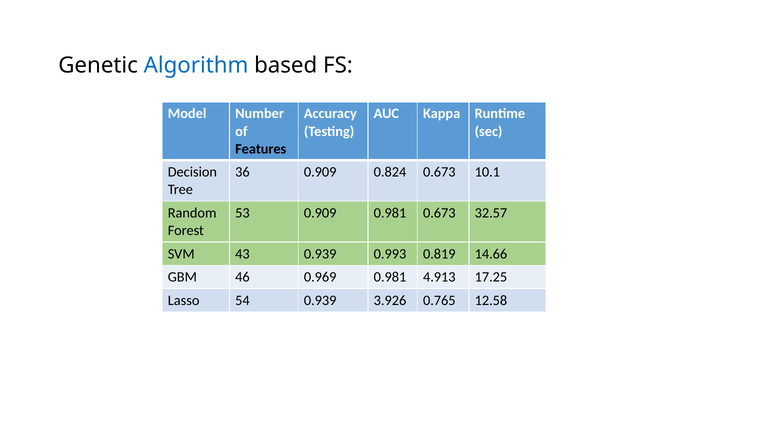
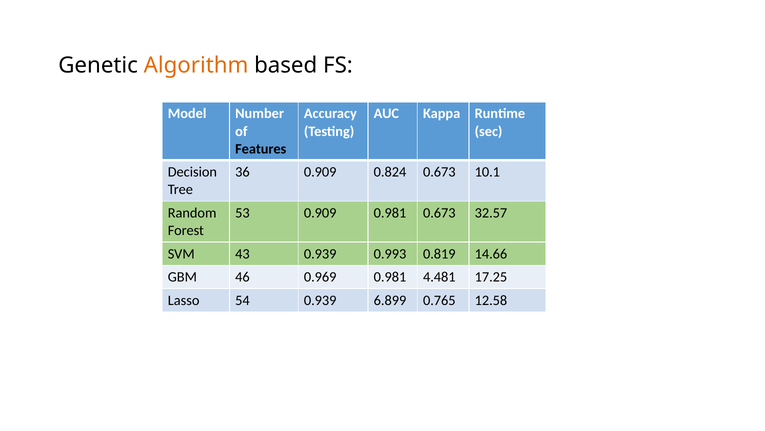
Algorithm colour: blue -> orange
4.913: 4.913 -> 4.481
3.926: 3.926 -> 6.899
